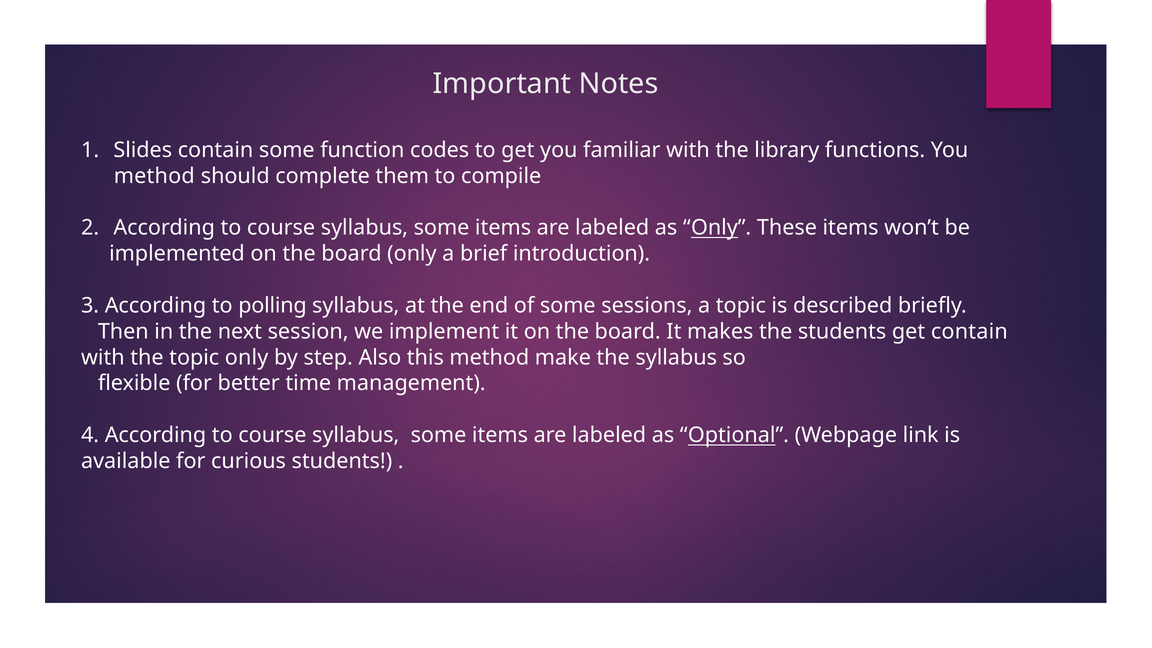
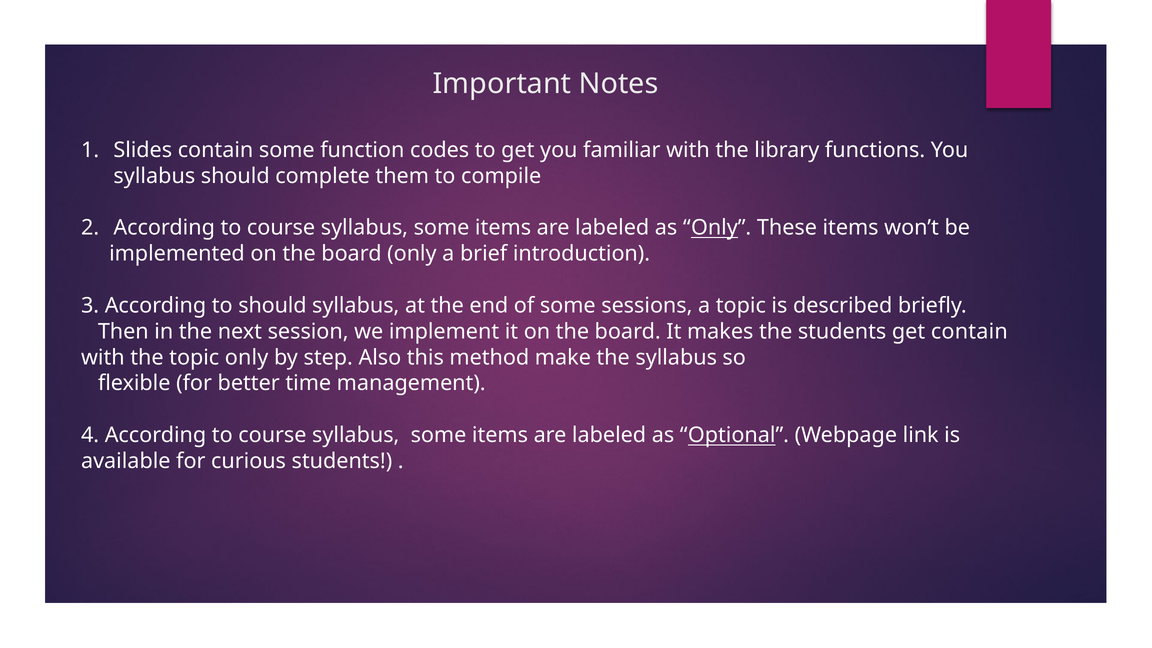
method at (154, 176): method -> syllabus
to polling: polling -> should
